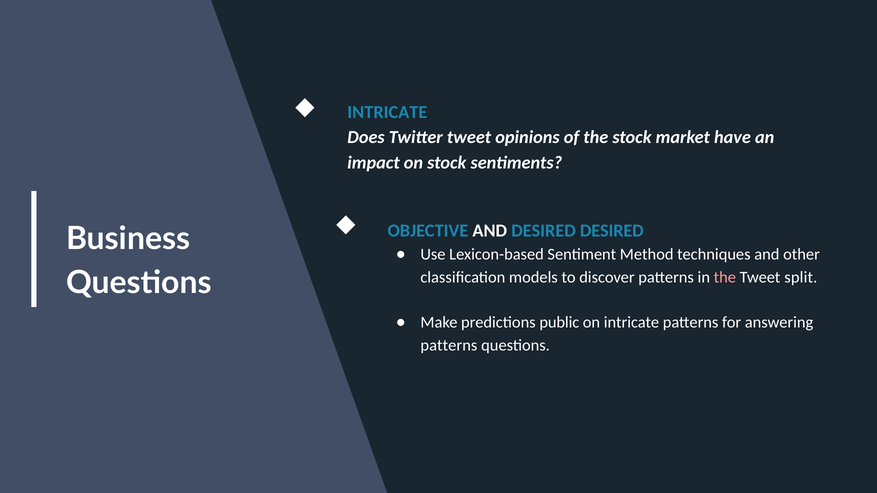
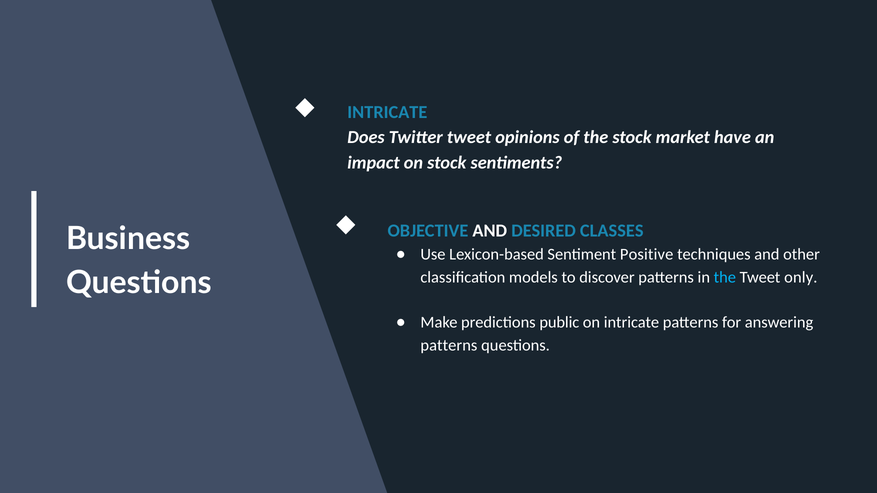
DESIRED DESIRED: DESIRED -> CLASSES
Method: Method -> Positive
the at (725, 277) colour: pink -> light blue
split: split -> only
